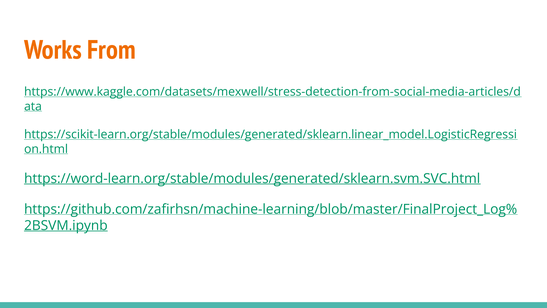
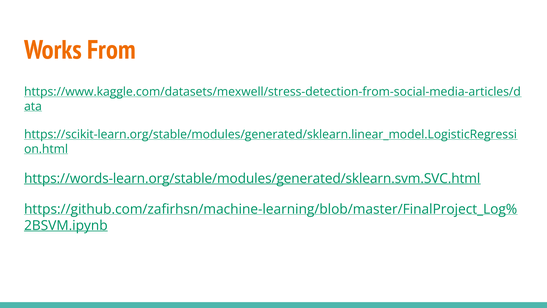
https://word-learn.org/stable/modules/generated/sklearn.svm.SVC.html: https://word-learn.org/stable/modules/generated/sklearn.svm.SVC.html -> https://words-learn.org/stable/modules/generated/sklearn.svm.SVC.html
